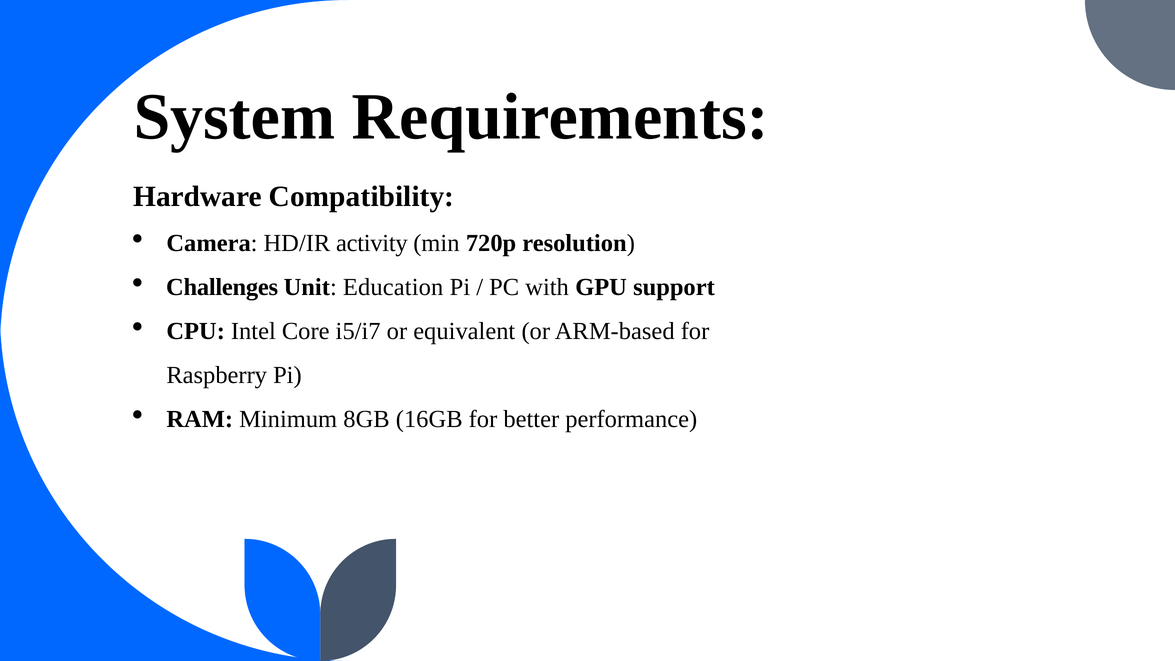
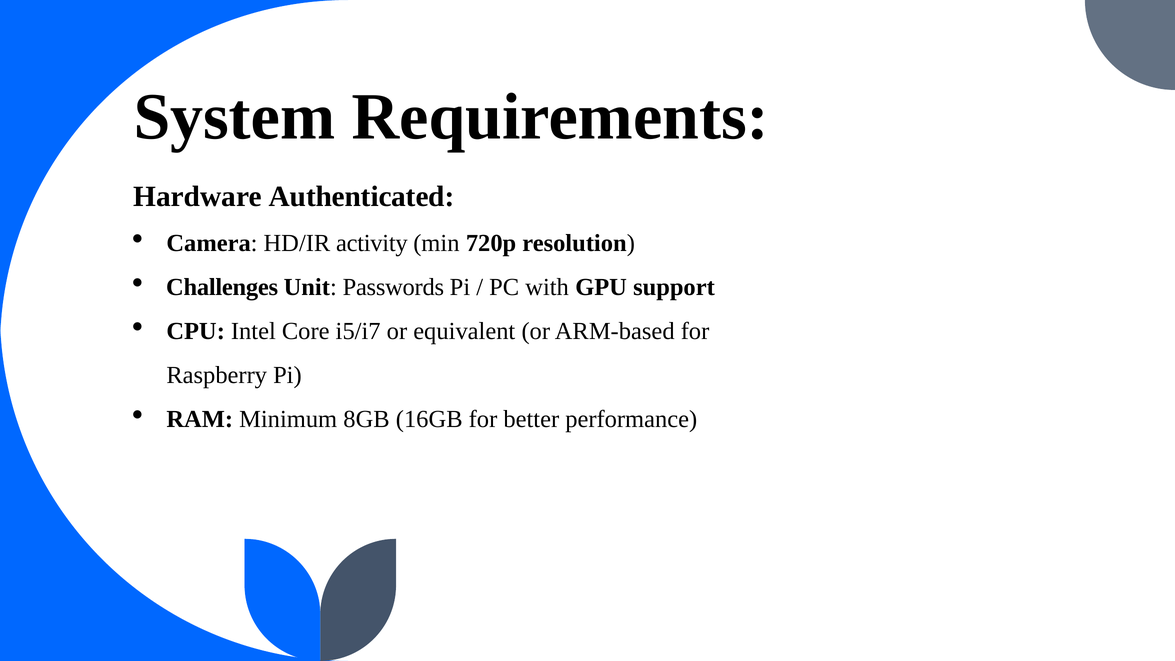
Compatibility: Compatibility -> Authenticated
Education: Education -> Passwords
